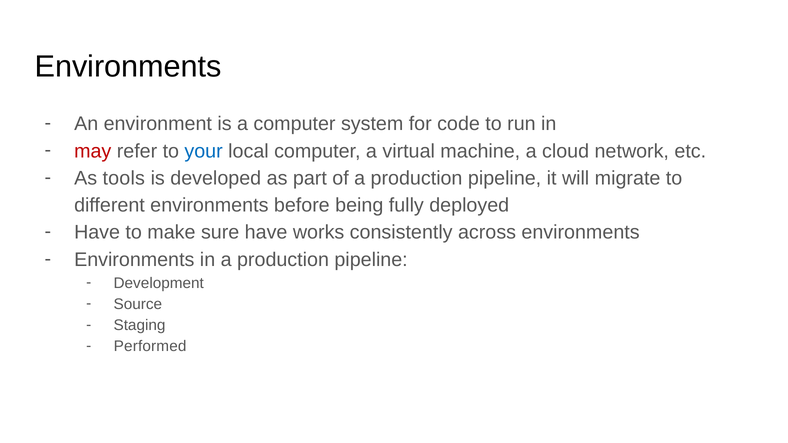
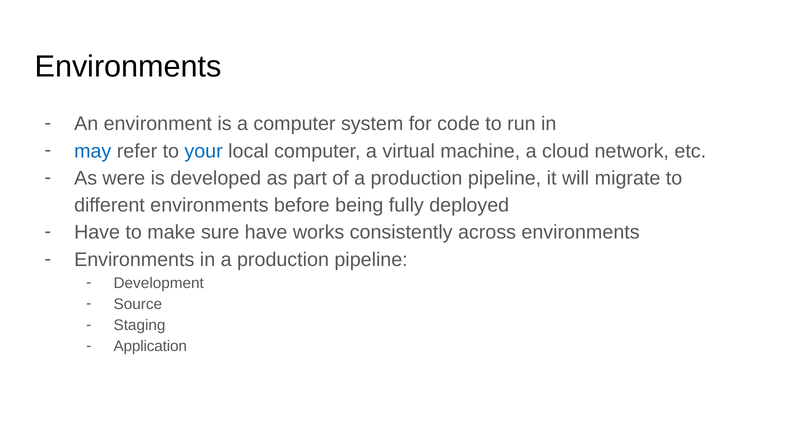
may colour: red -> blue
tools: tools -> were
Performed: Performed -> Application
